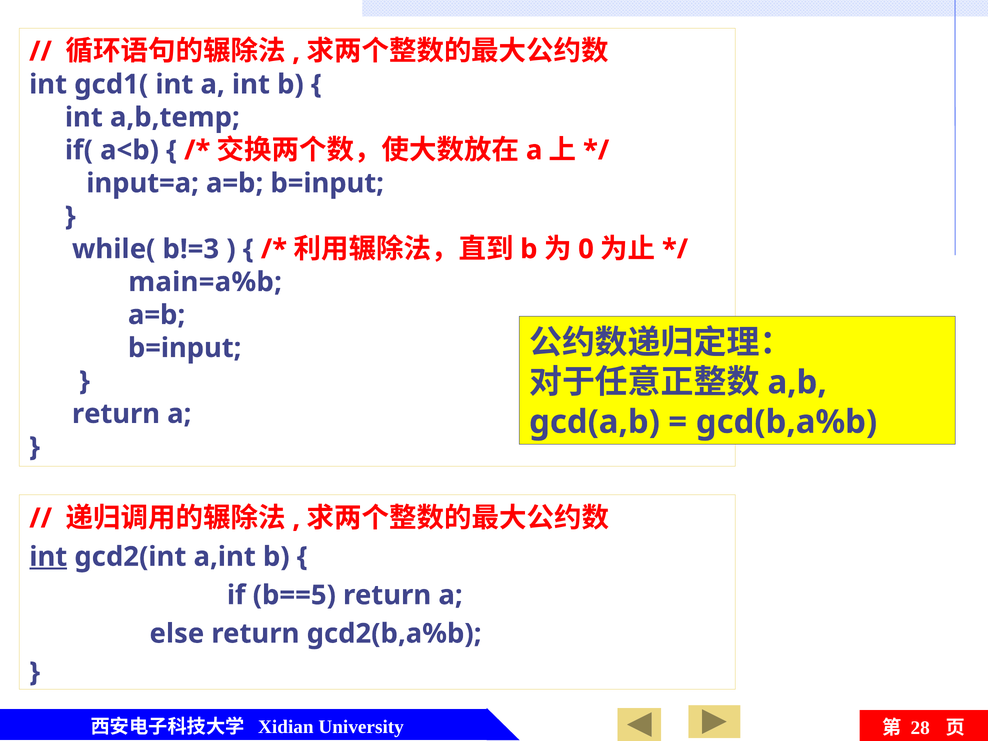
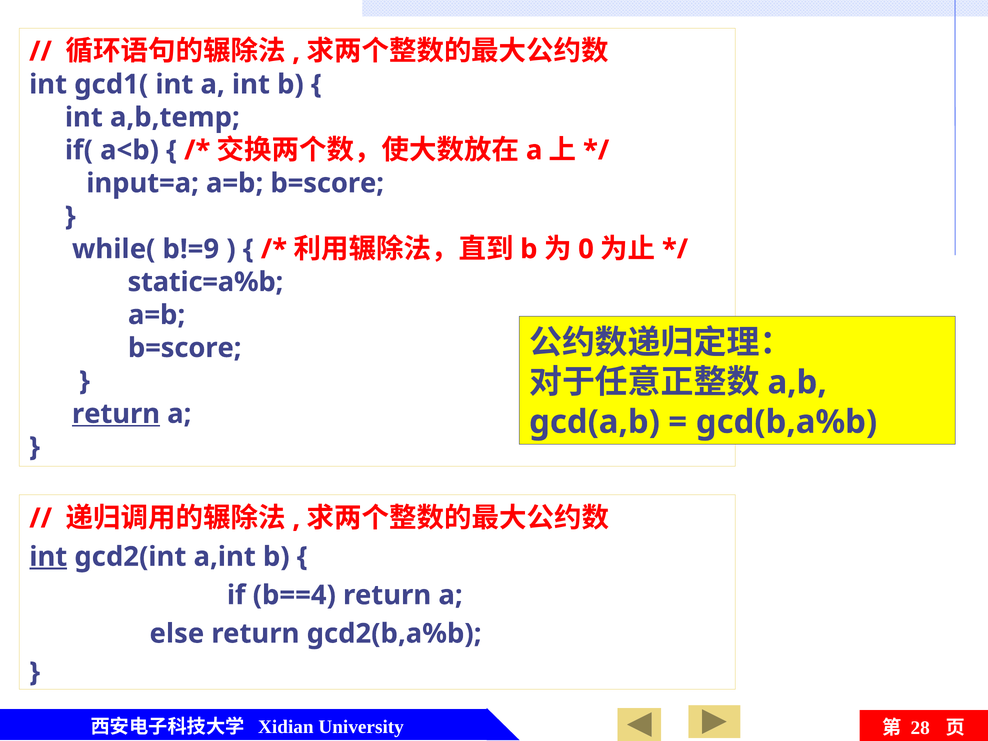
b=input at (327, 183): b=input -> b=score
b!=3: b!=3 -> b!=9
main=a%b: main=a%b -> static=a%b
b=input at (185, 348): b=input -> b=score
return at (116, 414) underline: none -> present
b==5: b==5 -> b==4
